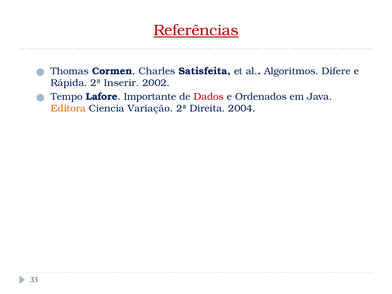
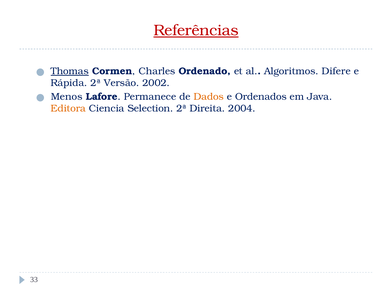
Thomas underline: none -> present
Satisfeita: Satisfeita -> Ordenado
Inserir: Inserir -> Versão
Tempo: Tempo -> Menos
Importante: Importante -> Permanece
Dados colour: red -> orange
Variação: Variação -> Selection
